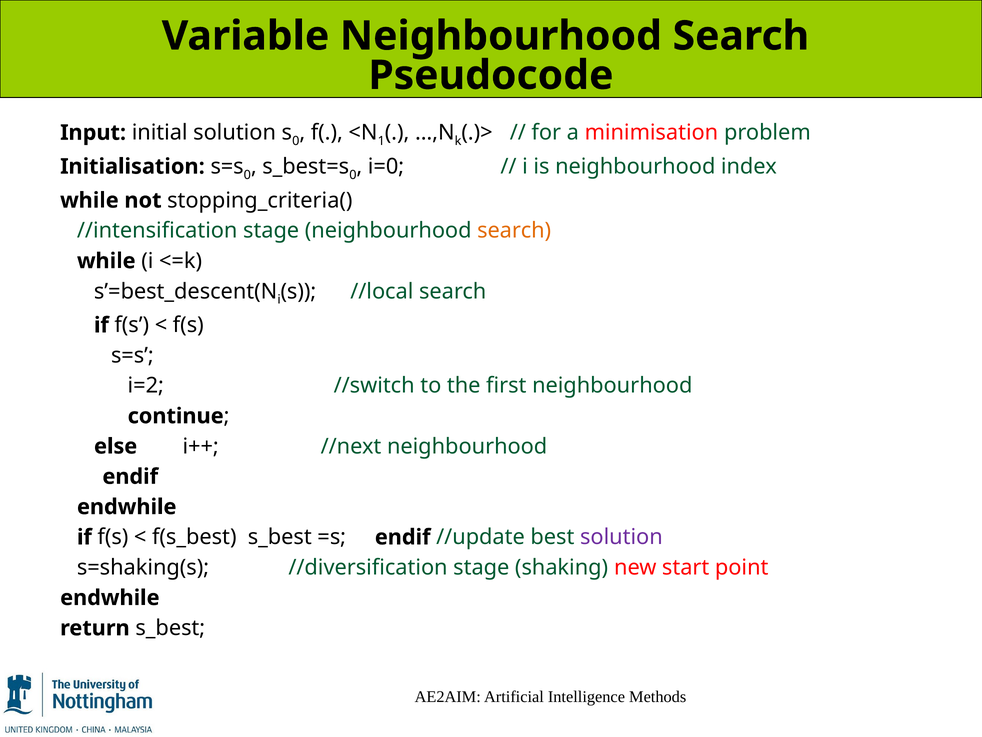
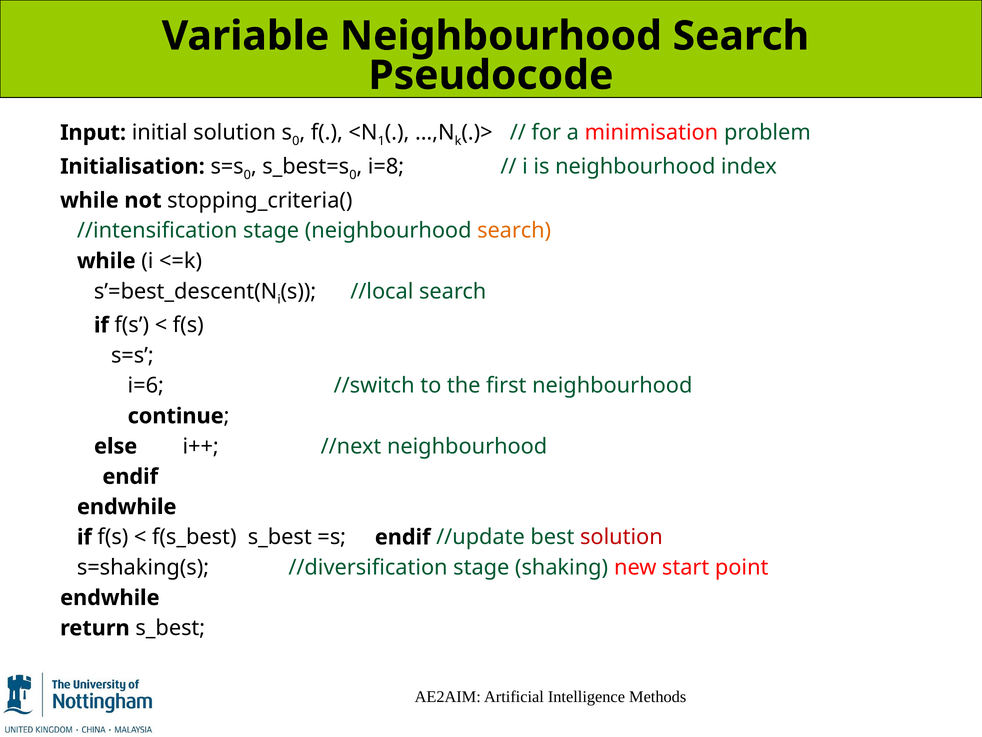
i=0: i=0 -> i=8
i=2: i=2 -> i=6
solution at (621, 537) colour: purple -> red
